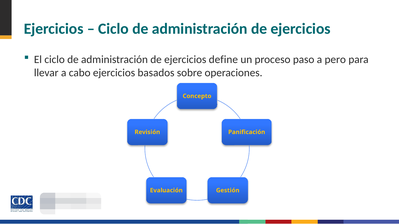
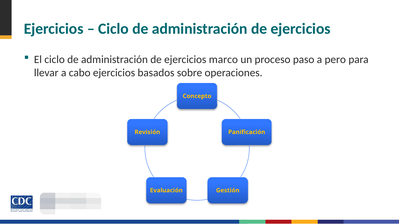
define: define -> marco
